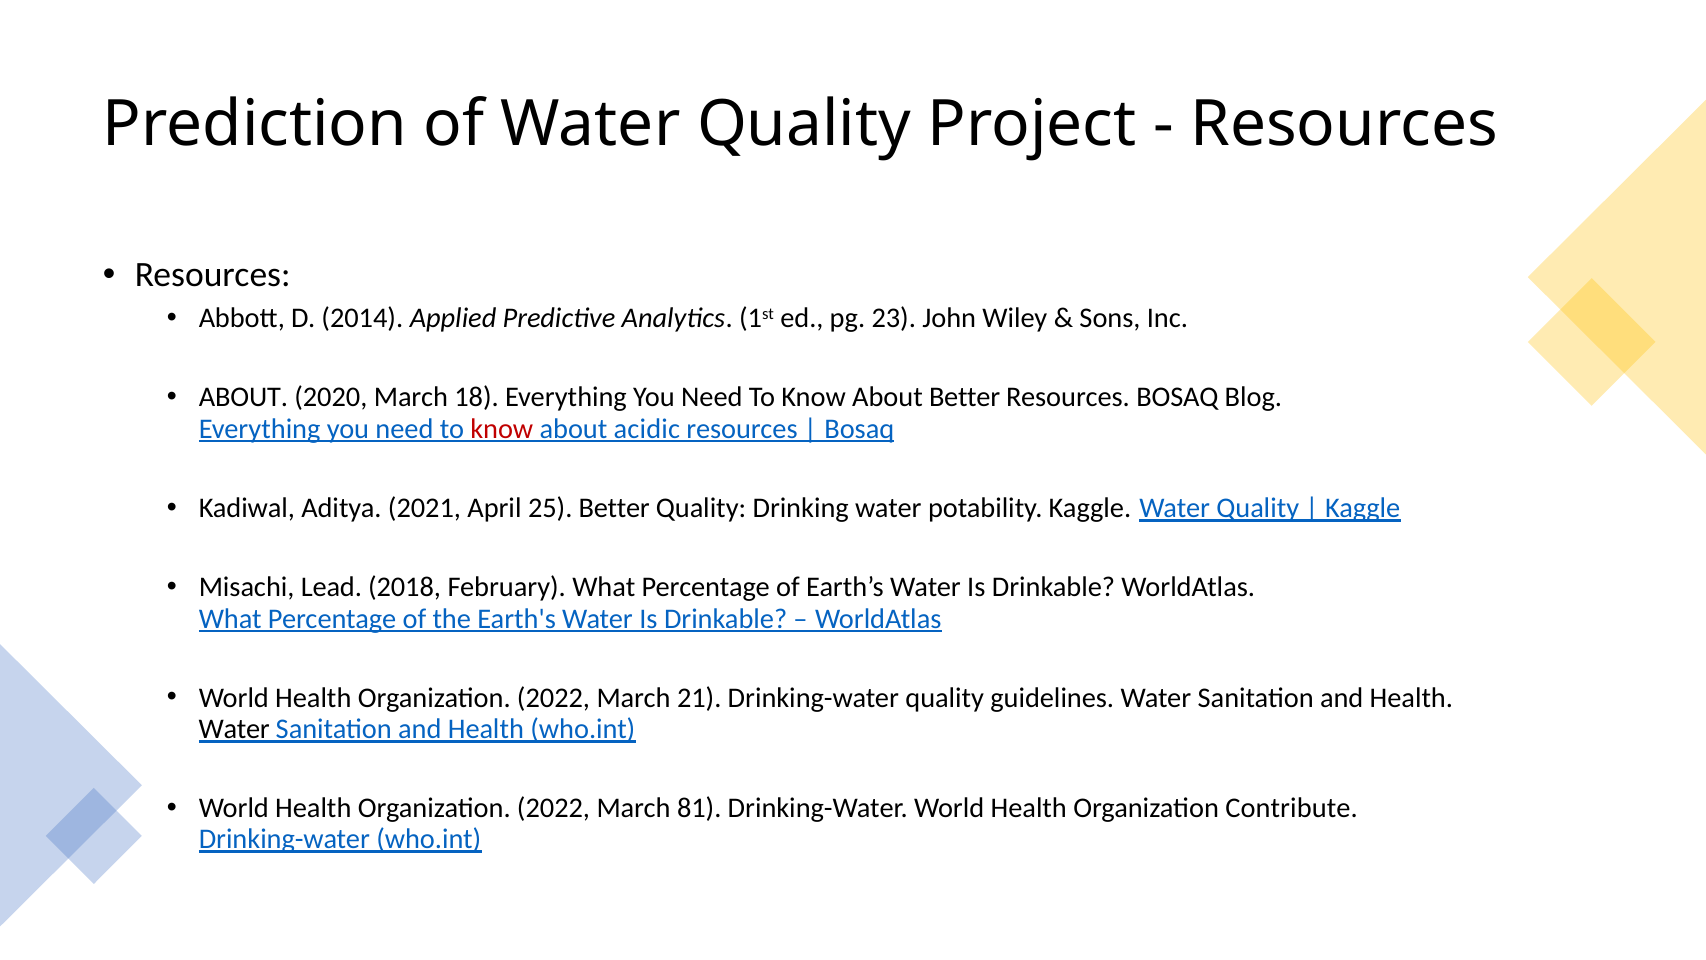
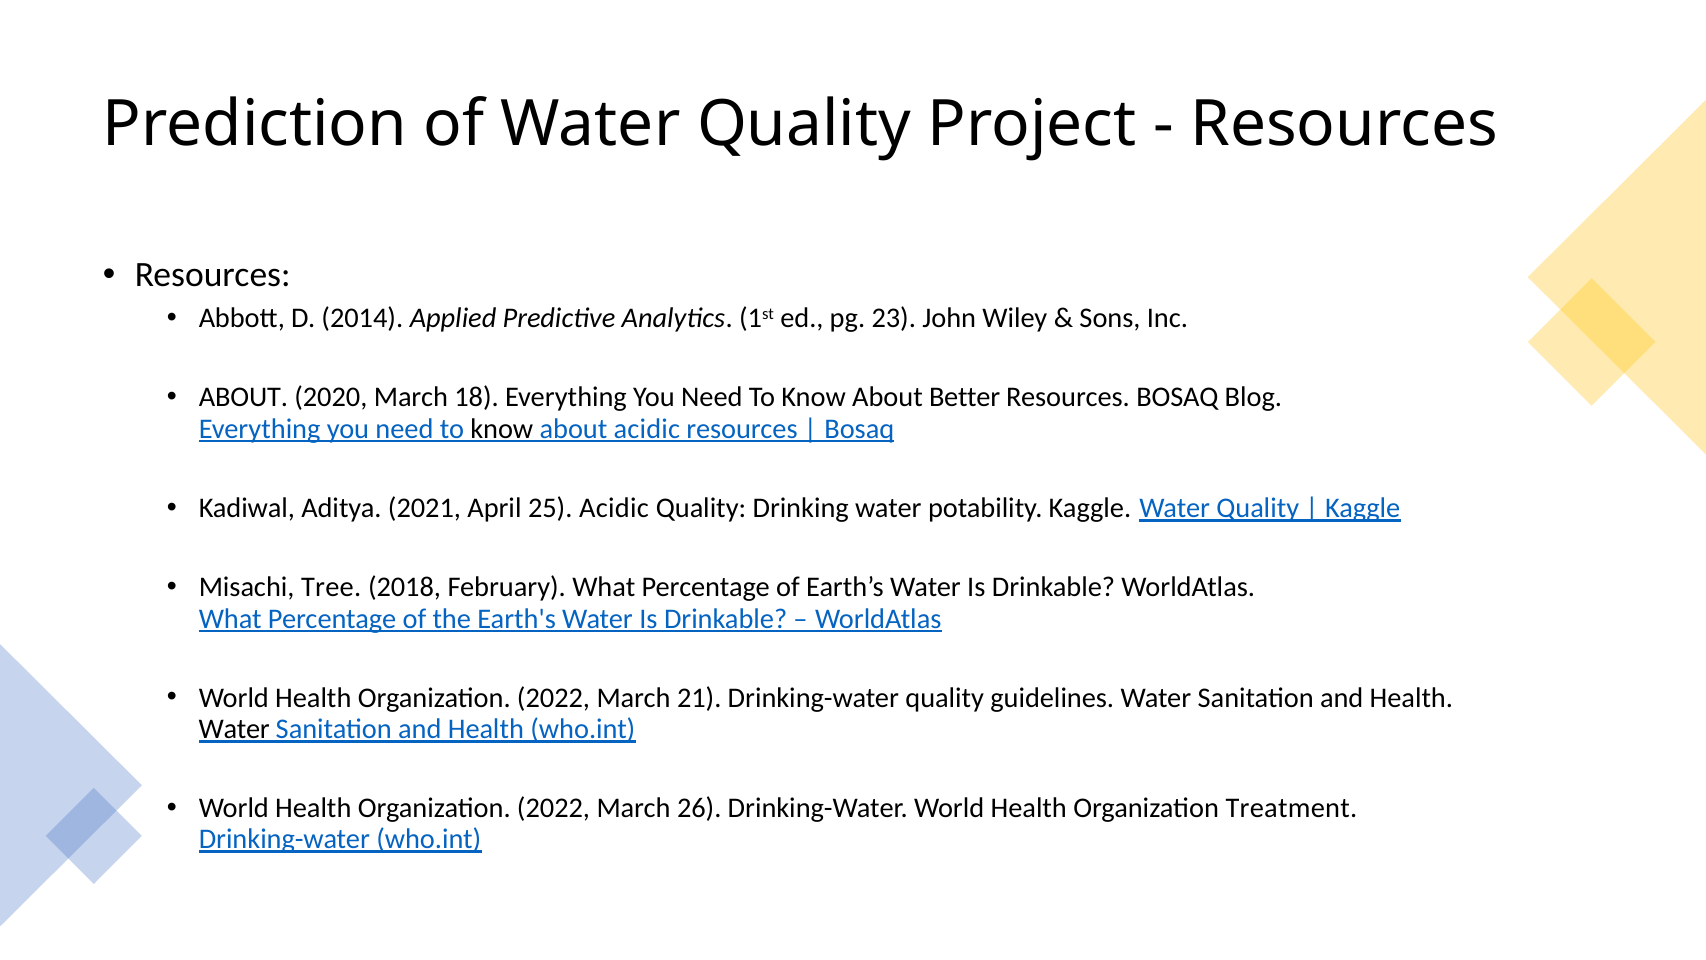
know at (502, 428) colour: red -> black
25 Better: Better -> Acidic
Lead: Lead -> Tree
81: 81 -> 26
Contribute: Contribute -> Treatment
